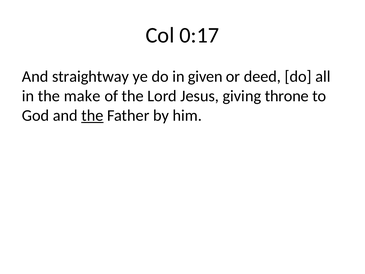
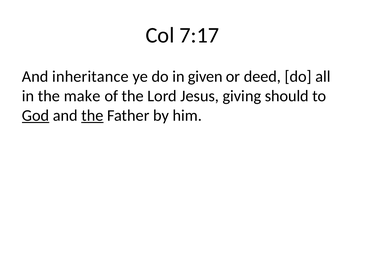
0:17: 0:17 -> 7:17
straightway: straightway -> inheritance
throne: throne -> should
God underline: none -> present
